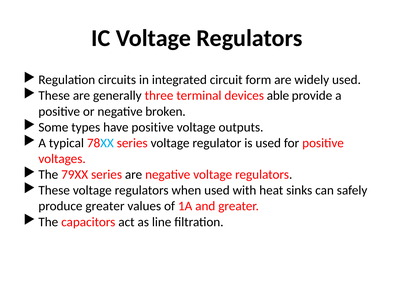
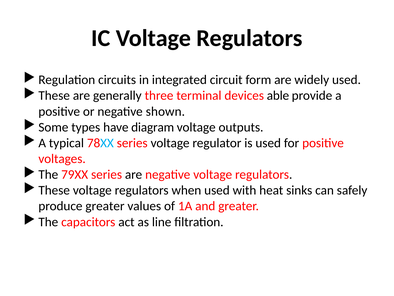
broken: broken -> shown
have positive: positive -> diagram
